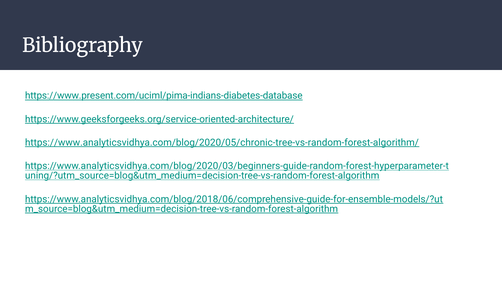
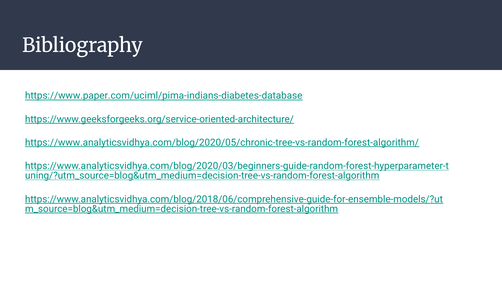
https://www.present.com/uciml/pima-indians-diabetes-database: https://www.present.com/uciml/pima-indians-diabetes-database -> https://www.paper.com/uciml/pima-indians-diabetes-database
